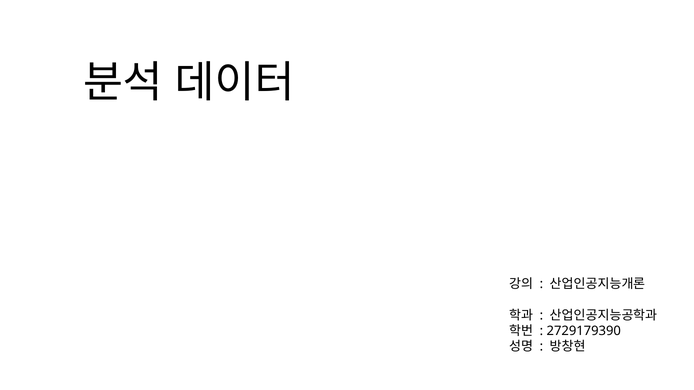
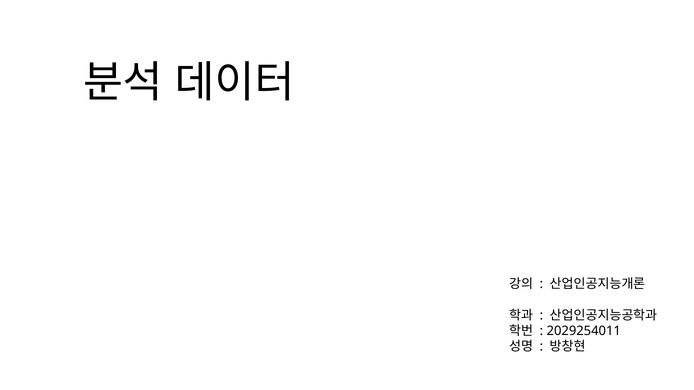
2729179390: 2729179390 -> 2029254011
